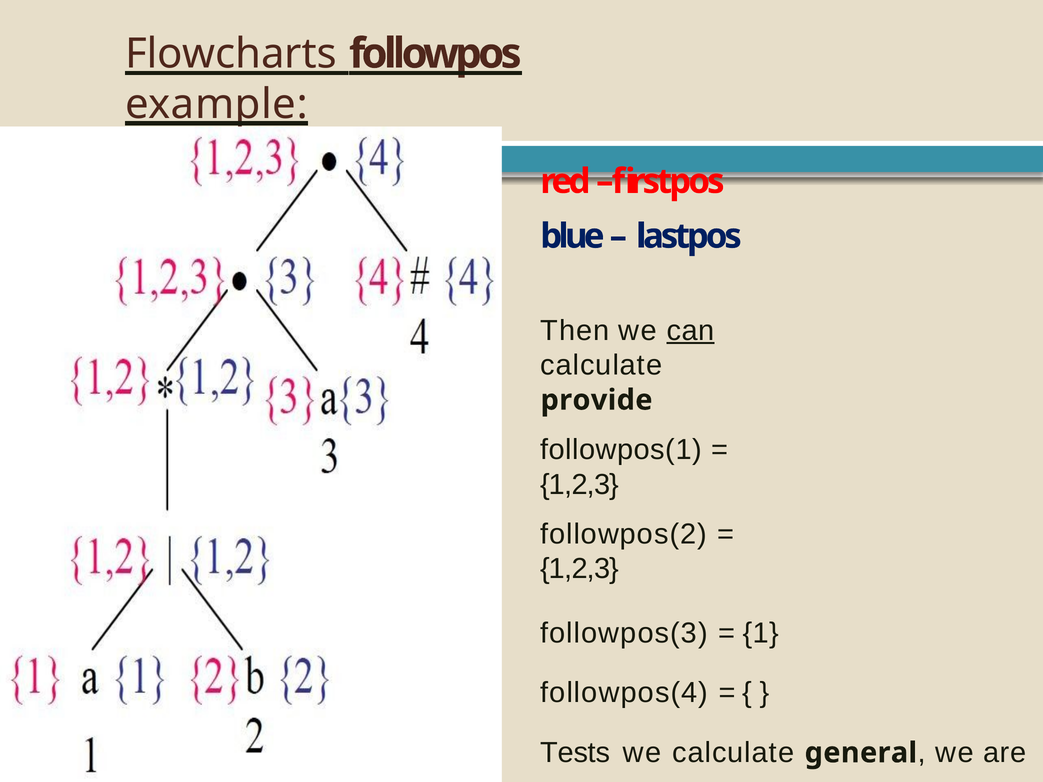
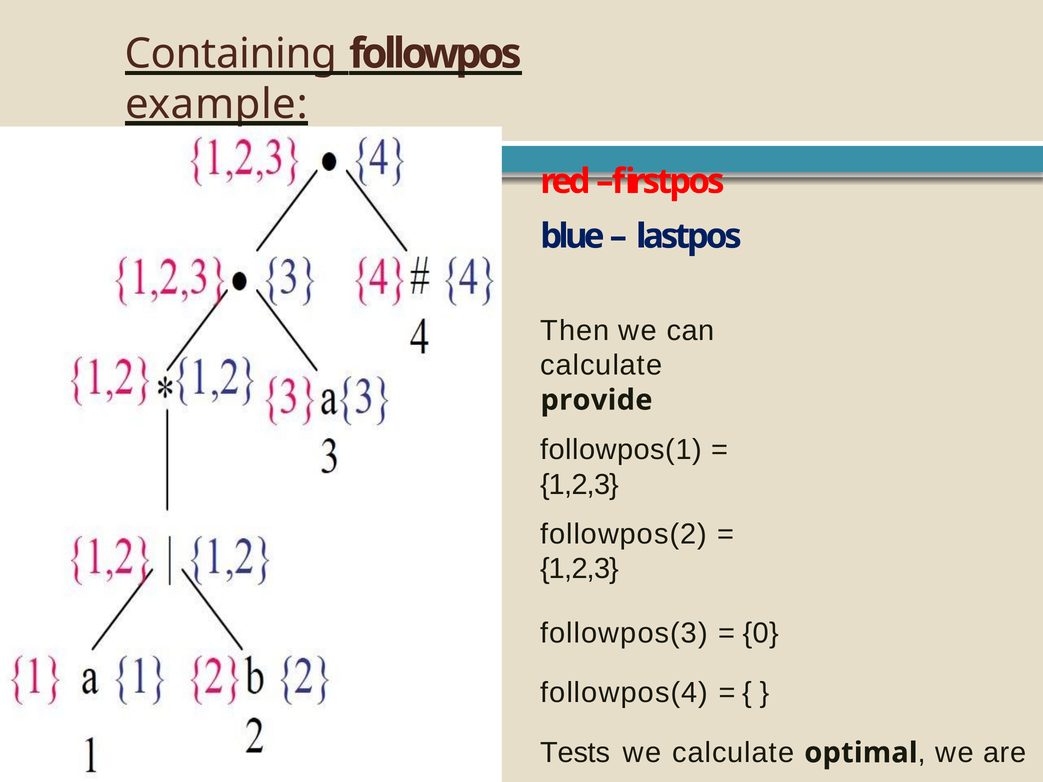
Flowcharts: Flowcharts -> Containing
can underline: present -> none
1: 1 -> 0
general: general -> optimal
